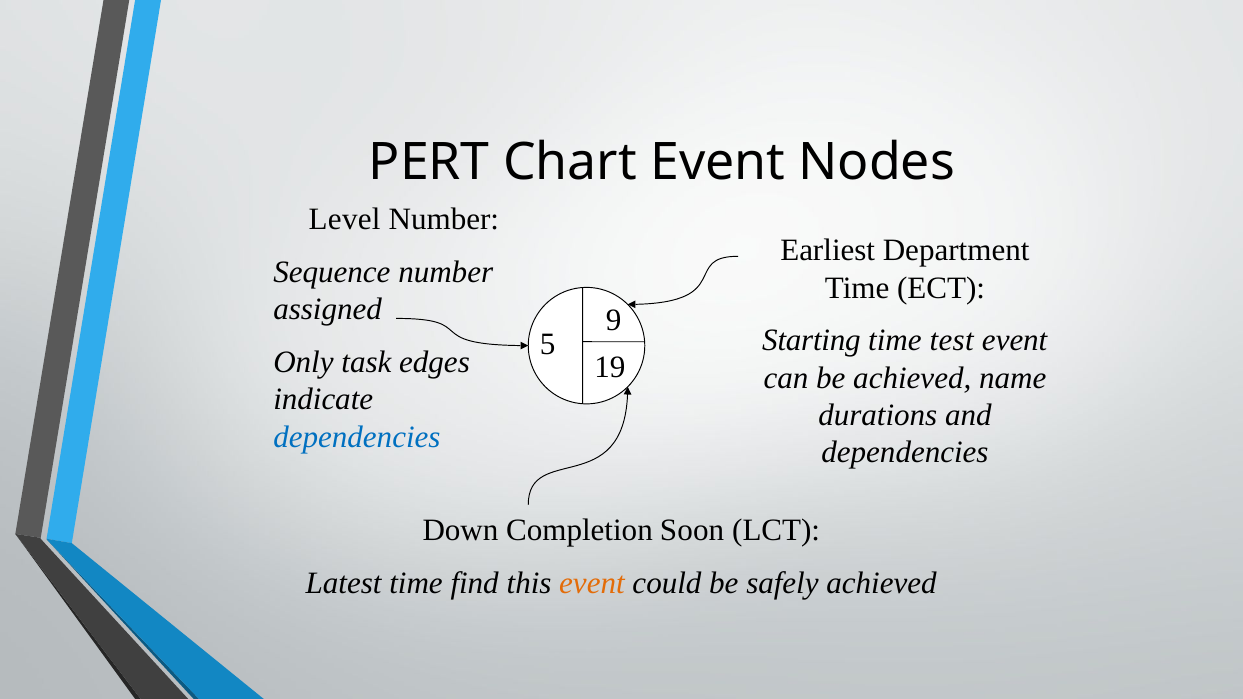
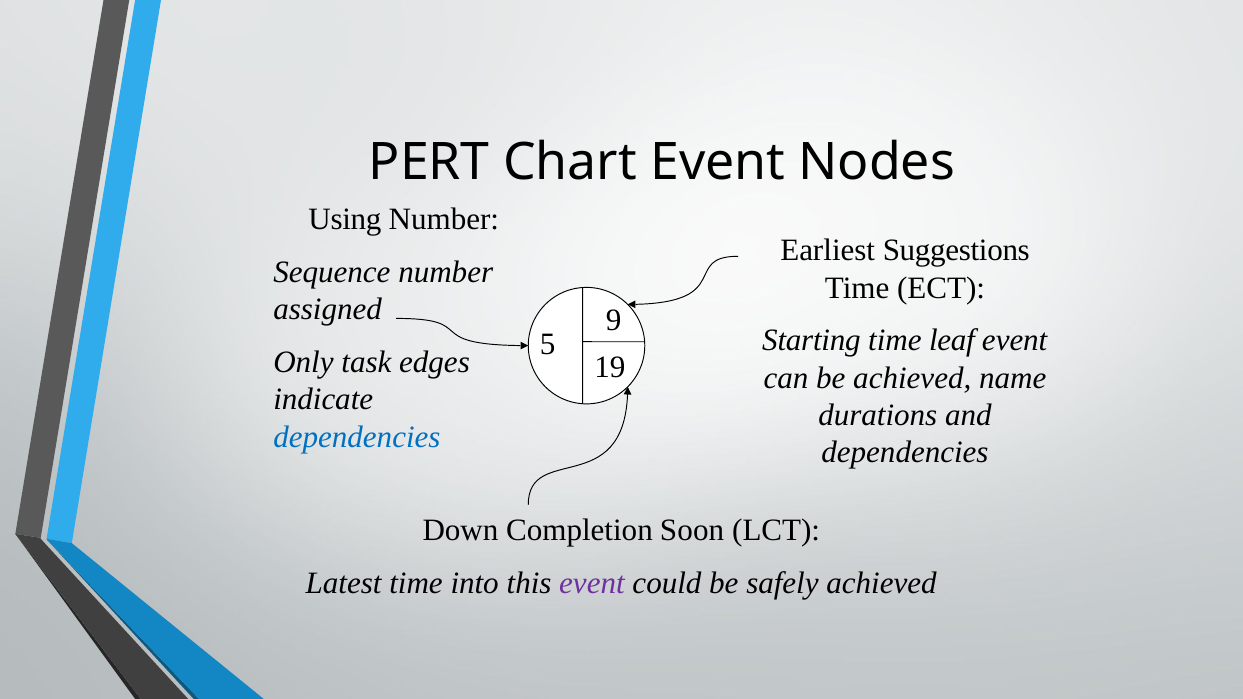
Level: Level -> Using
Department: Department -> Suggestions
test: test -> leaf
find: find -> into
event at (592, 583) colour: orange -> purple
